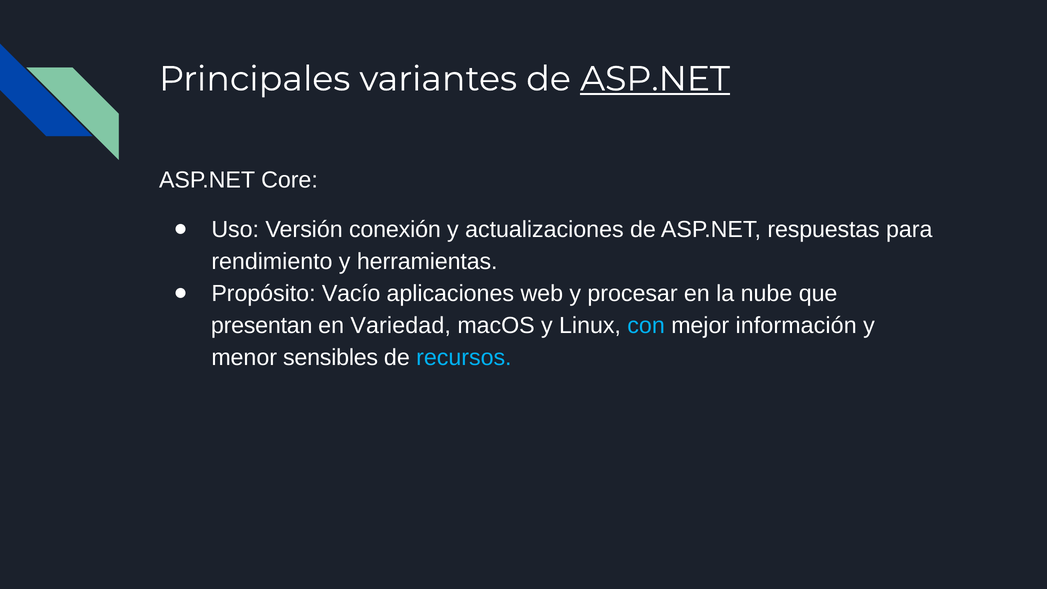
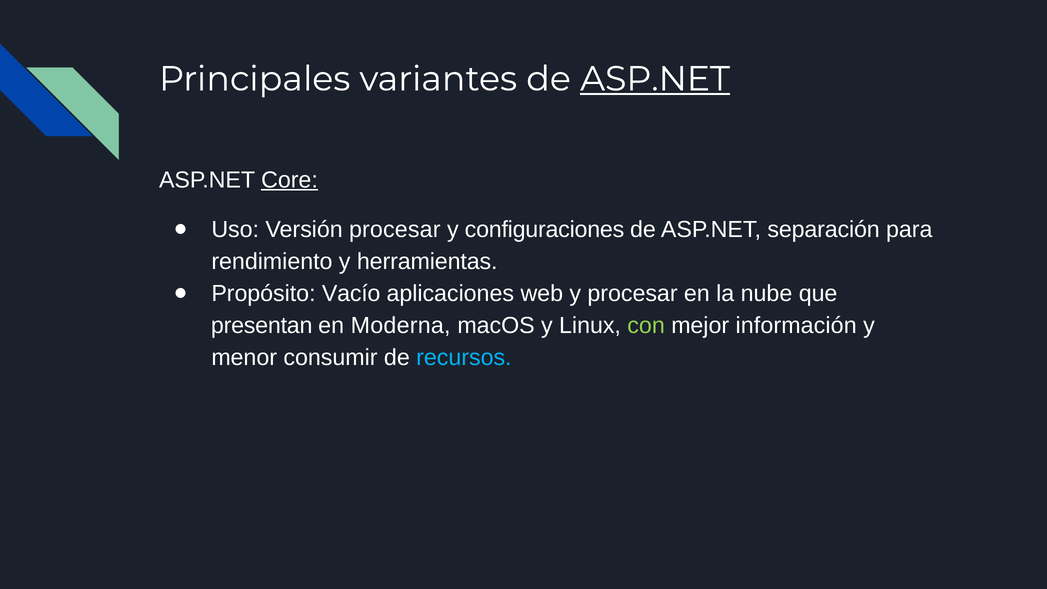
Core underline: none -> present
Versión conexión: conexión -> procesar
actualizaciones: actualizaciones -> configuraciones
respuestas: respuestas -> separación
Variedad: Variedad -> Moderna
con colour: light blue -> light green
sensibles: sensibles -> consumir
